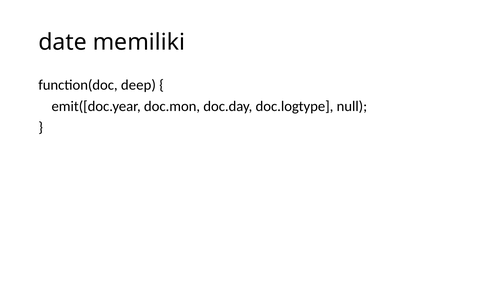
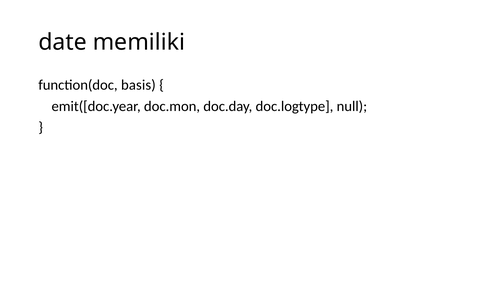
deep: deep -> basis
